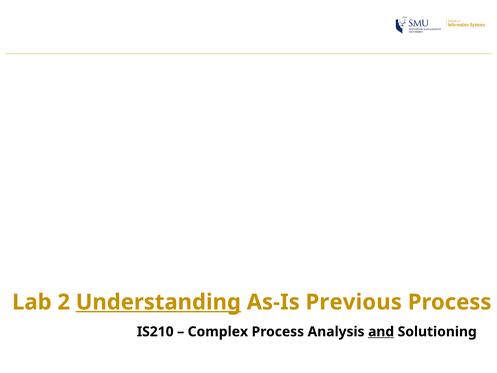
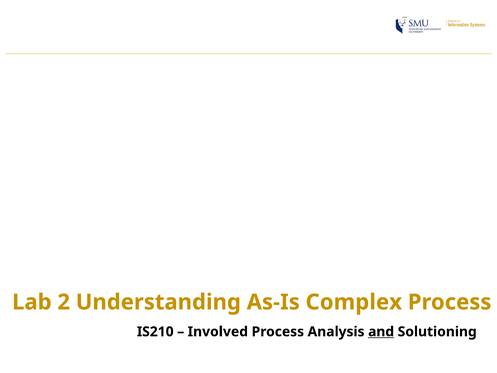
Understanding underline: present -> none
Previous: Previous -> Complex
Complex: Complex -> Involved
